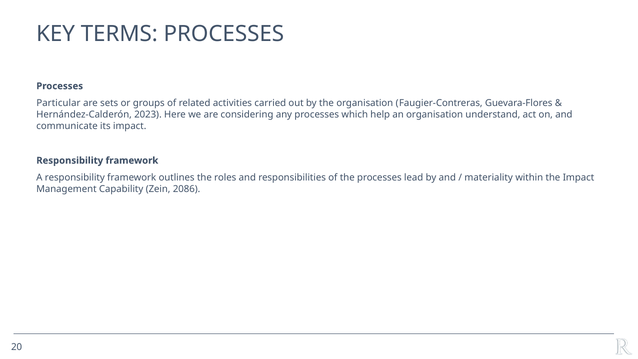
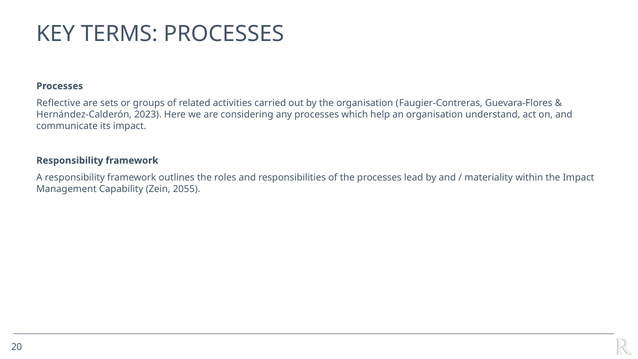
Particular: Particular -> Reflective
2086: 2086 -> 2055
